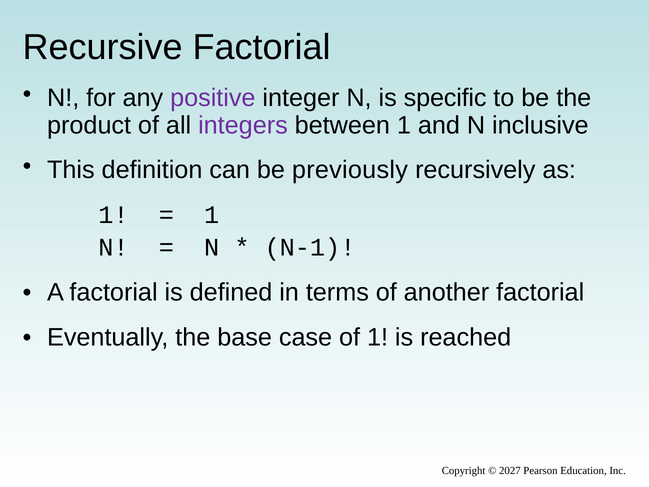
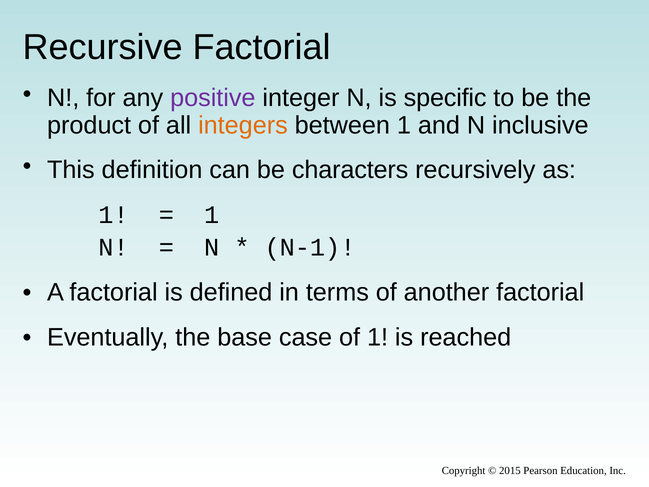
integers colour: purple -> orange
previously: previously -> characters
2027: 2027 -> 2015
